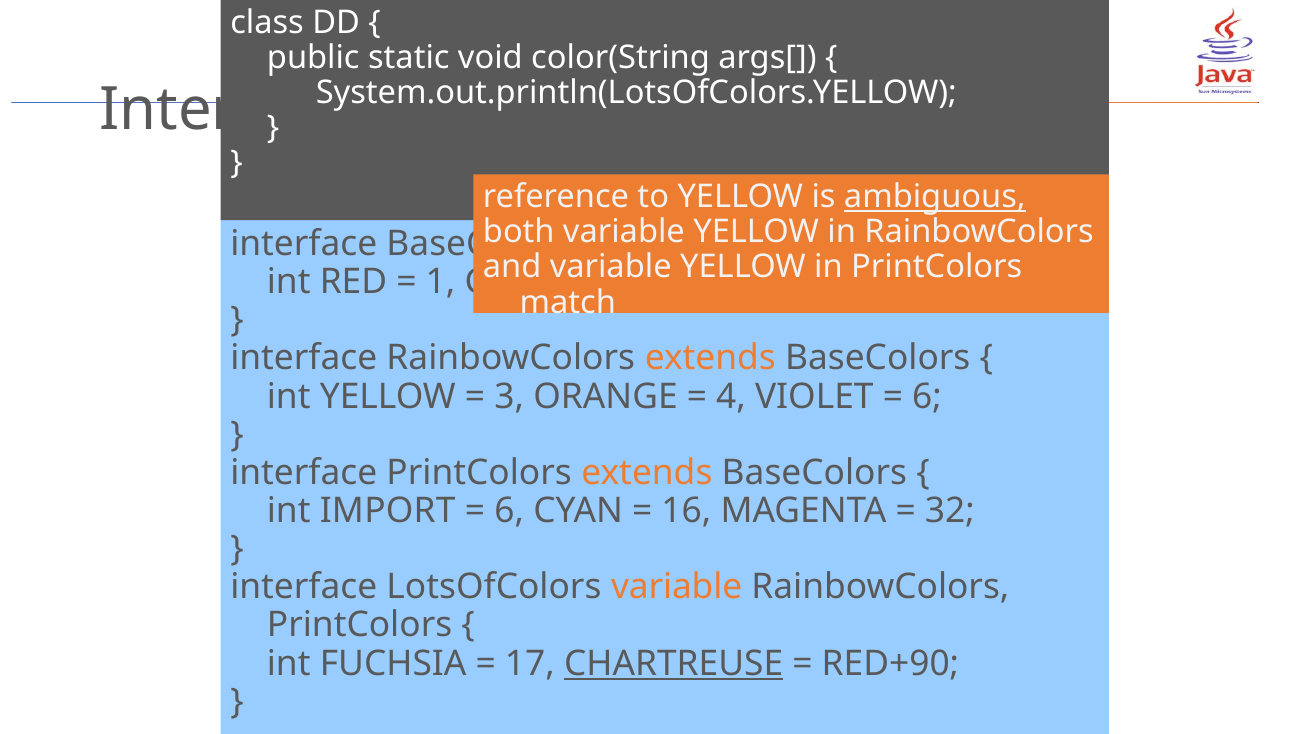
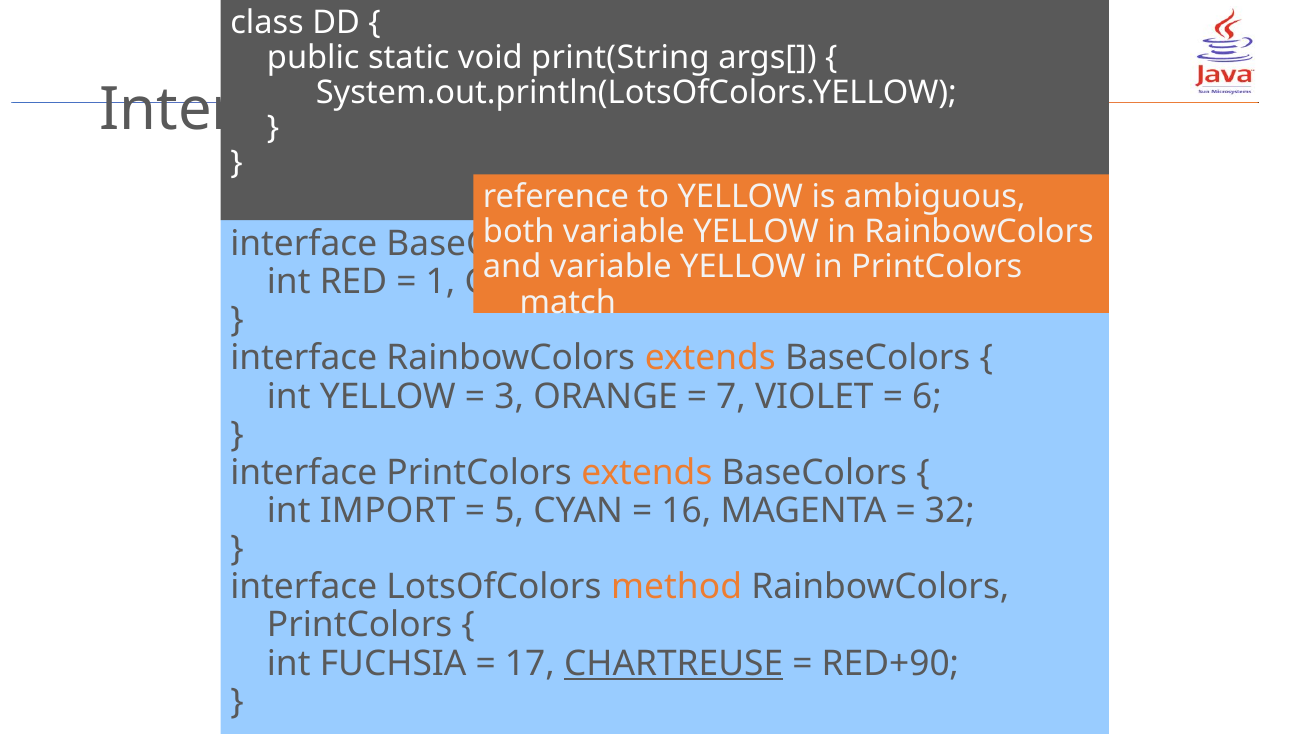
color(String: color(String -> print(String
ambiguous underline: present -> none
4 at (731, 396): 4 -> 7
6 at (509, 511): 6 -> 5
LotsOfColors variable: variable -> method
